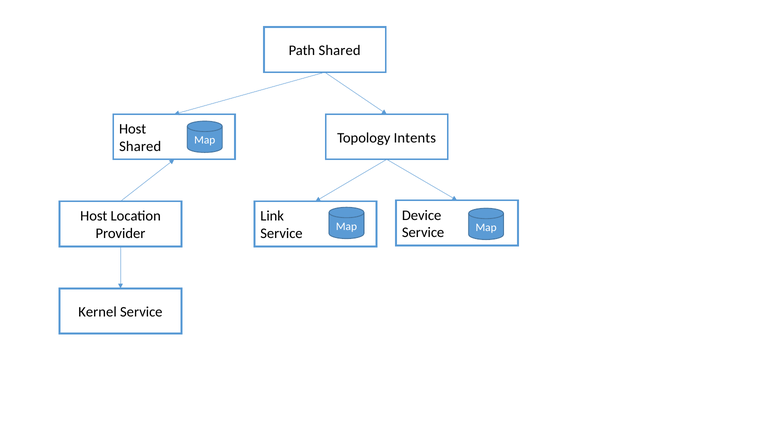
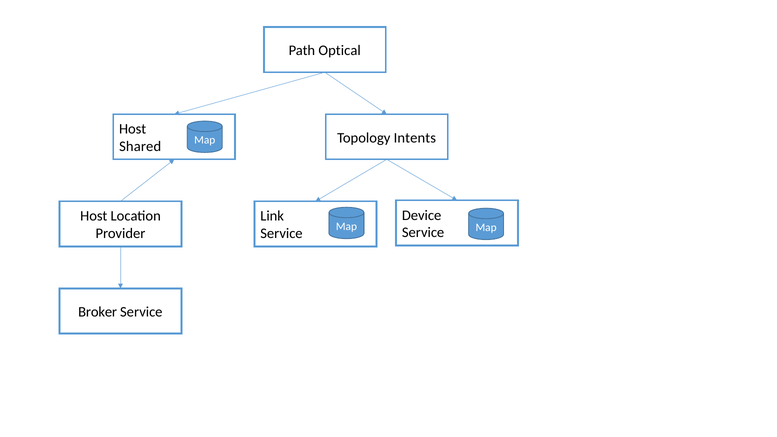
Path Shared: Shared -> Optical
Kernel: Kernel -> Broker
